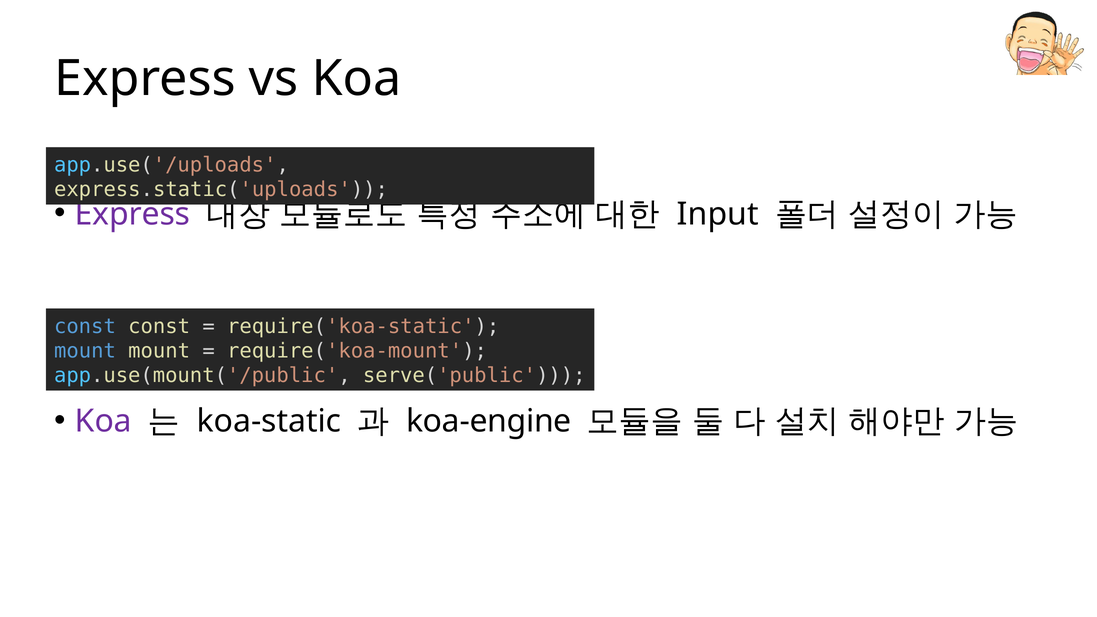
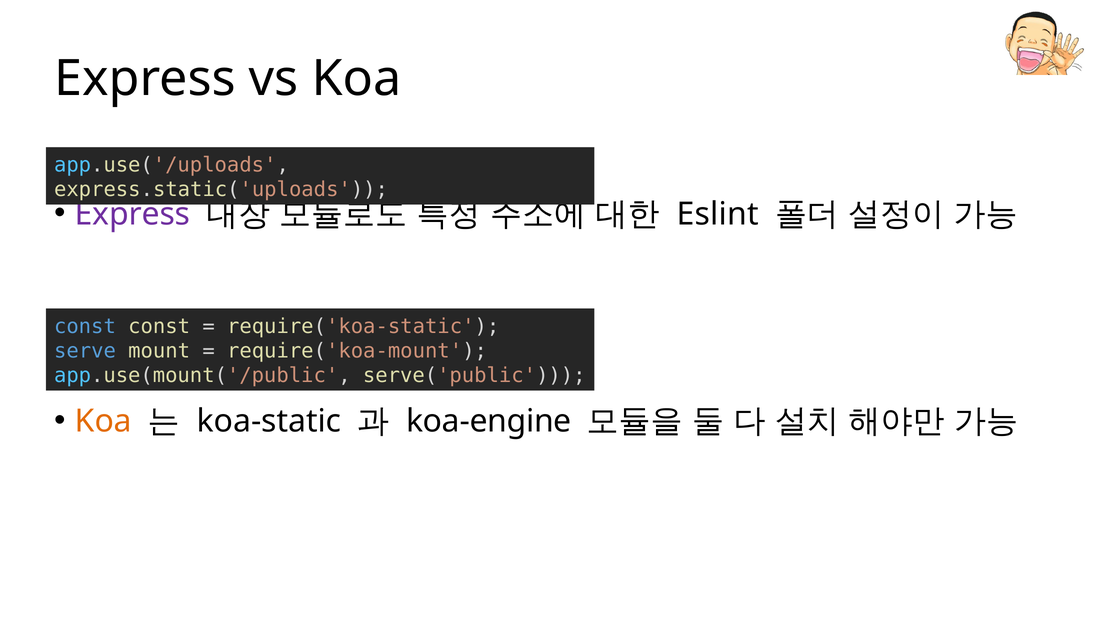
Input: Input -> Eslint
mount at (85, 351): mount -> serve
Koa at (103, 421) colour: purple -> orange
